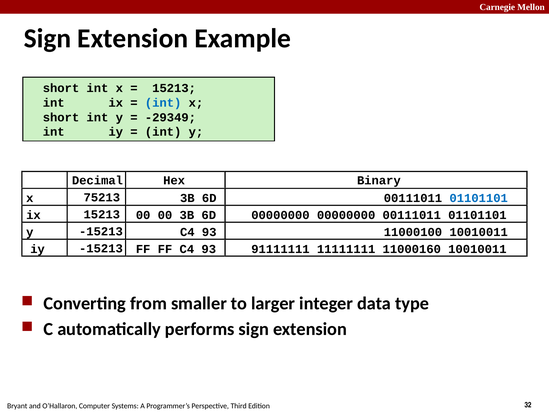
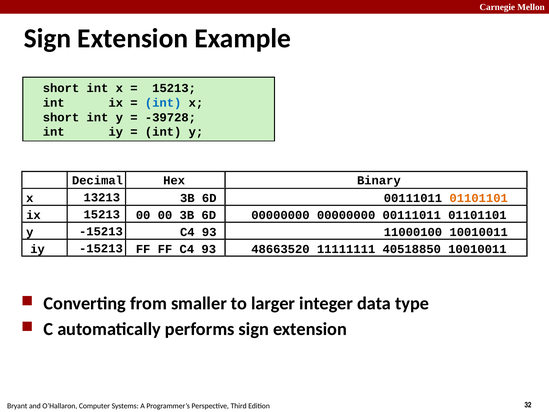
-29349: -29349 -> -39728
75213: 75213 -> 13213
01101101 at (479, 198) colour: blue -> orange
91111111: 91111111 -> 48663520
11000160: 11000160 -> 40518850
